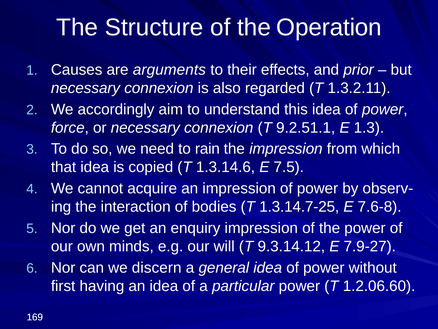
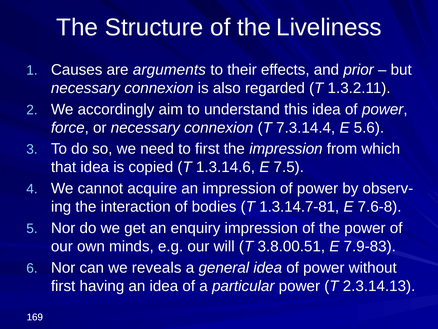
Operation: Operation -> Liveliness
9.2.51.1: 9.2.51.1 -> 7.3.14.4
1.3: 1.3 -> 5.6
to rain: rain -> first
1.3.14.7-25: 1.3.14.7-25 -> 1.3.14.7-81
9.3.14.12: 9.3.14.12 -> 3.8.00.51
7.9-27: 7.9-27 -> 7.9-83
discern: discern -> reveals
1.2.06.60: 1.2.06.60 -> 2.3.14.13
